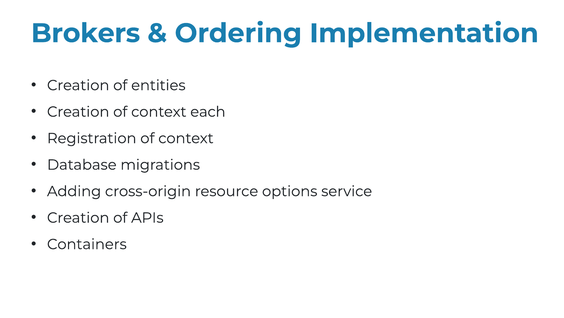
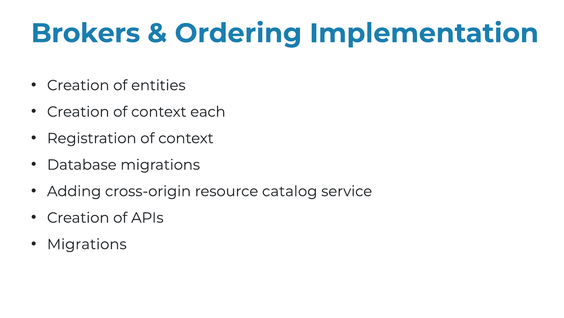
options: options -> catalog
Containers at (87, 244): Containers -> Migrations
